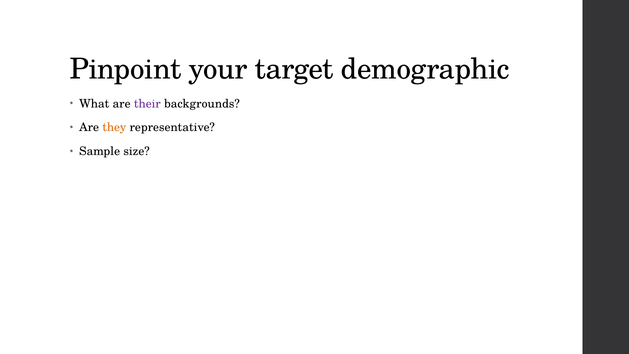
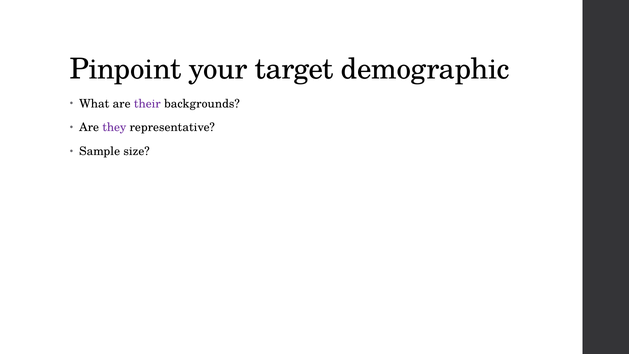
they colour: orange -> purple
